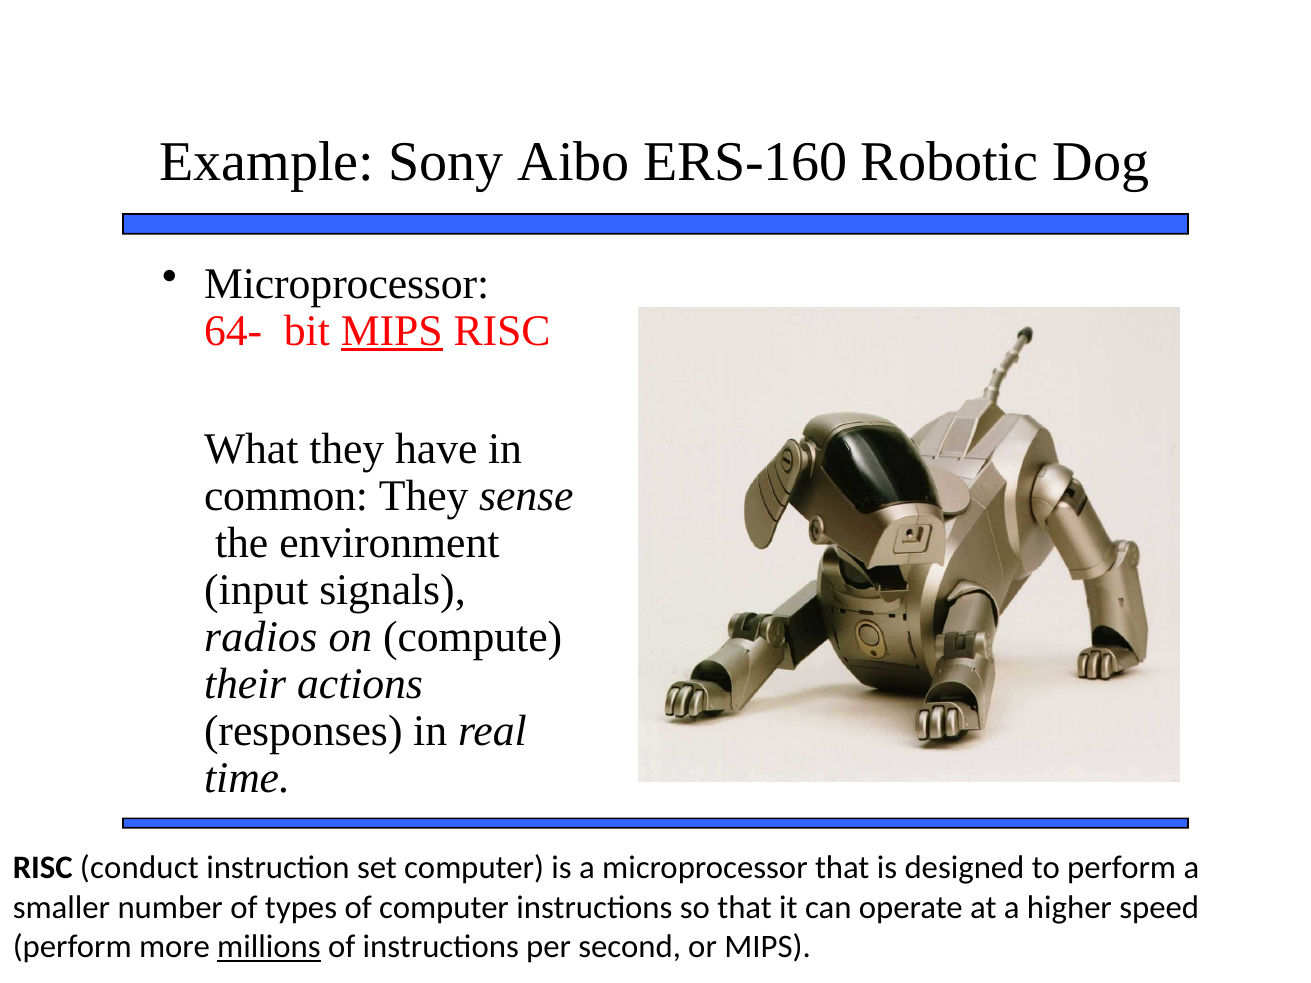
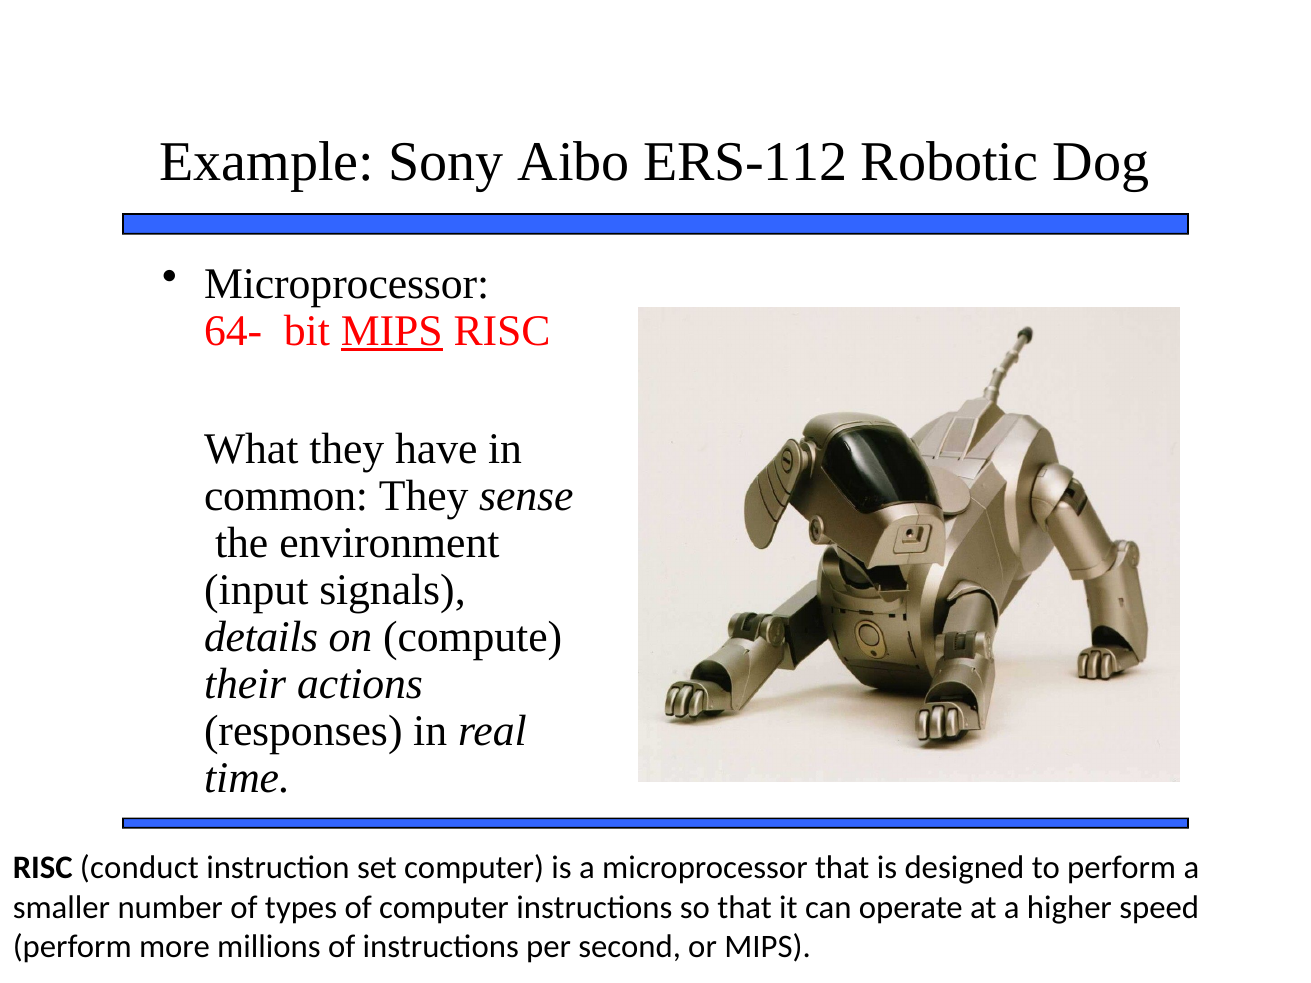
ERS-160: ERS-160 -> ERS-112
radios: radios -> details
millions underline: present -> none
